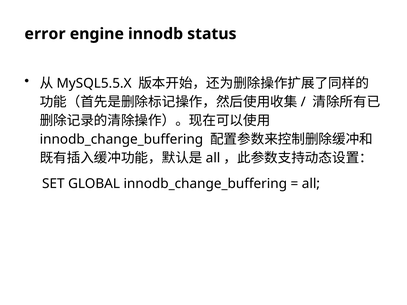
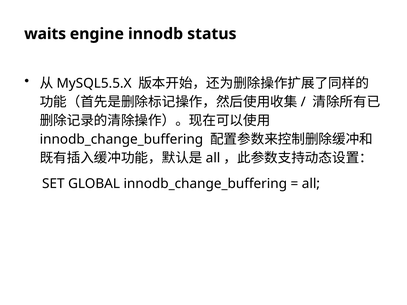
error: error -> waits
